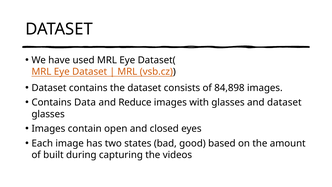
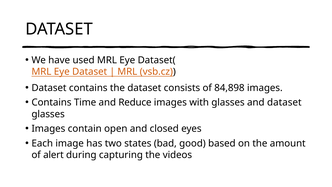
Data: Data -> Time
built: built -> alert
